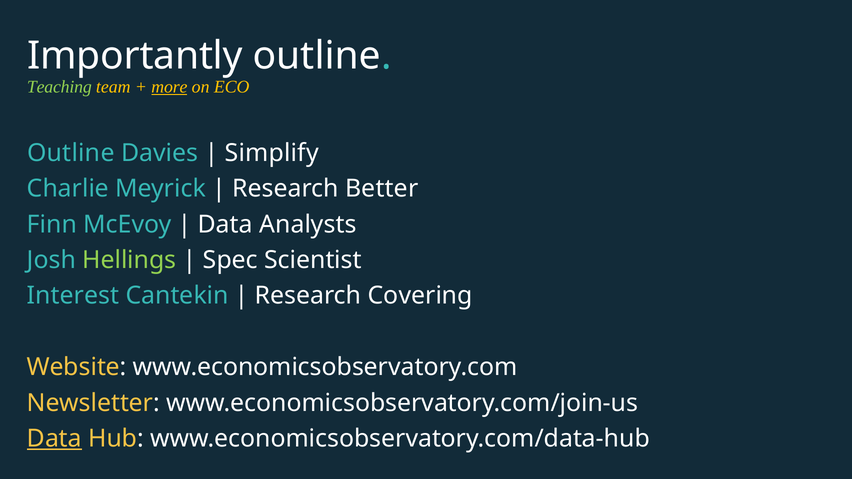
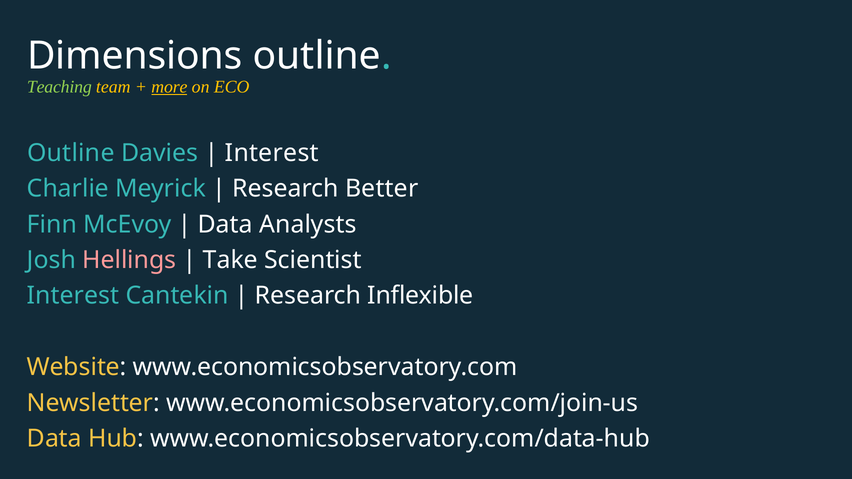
Importantly: Importantly -> Dimensions
Simplify at (272, 153): Simplify -> Interest
Hellings colour: light green -> pink
Spec: Spec -> Take
Covering: Covering -> Inflexible
Data at (54, 439) underline: present -> none
